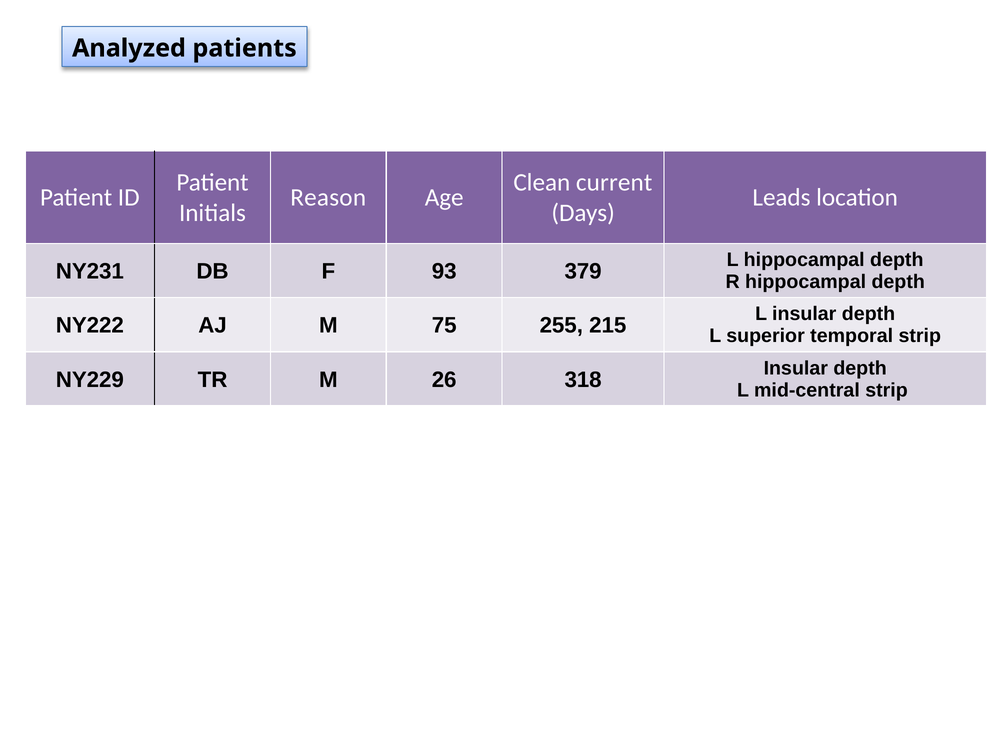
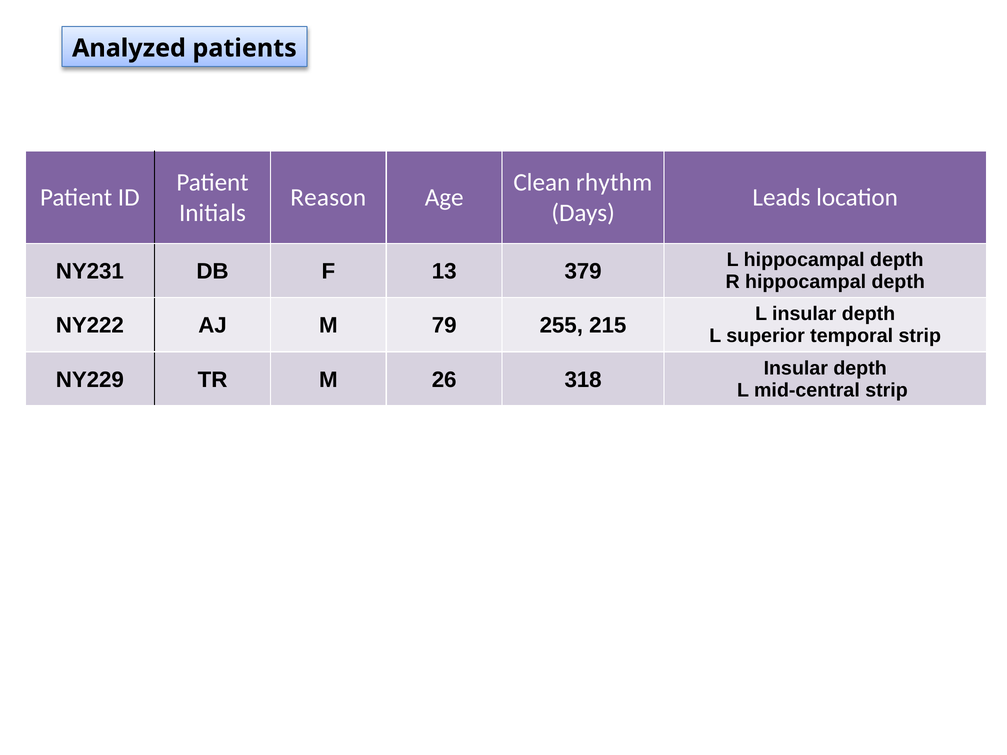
current: current -> rhythm
93: 93 -> 13
75: 75 -> 79
